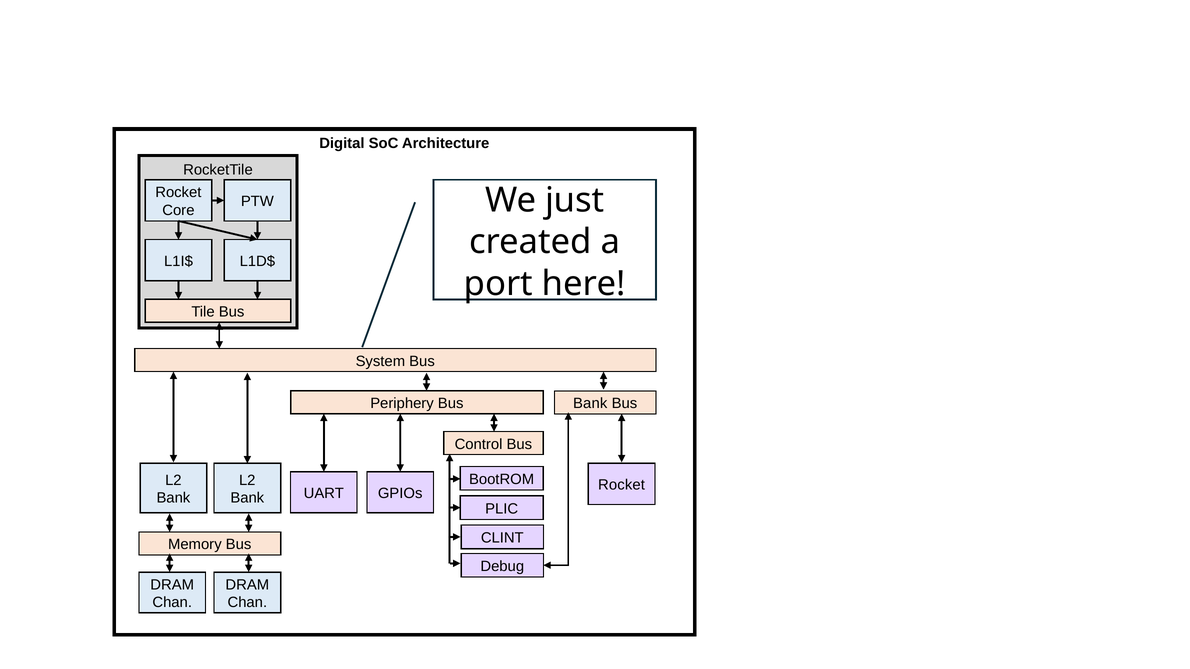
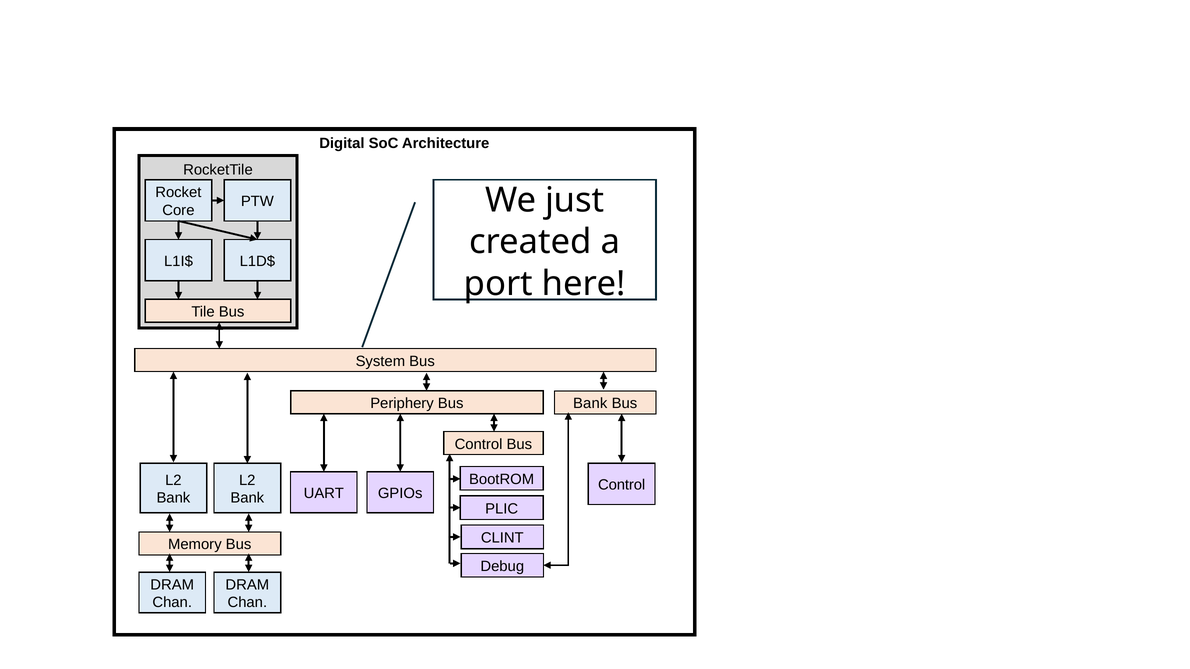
Rocket at (622, 485): Rocket -> Control
